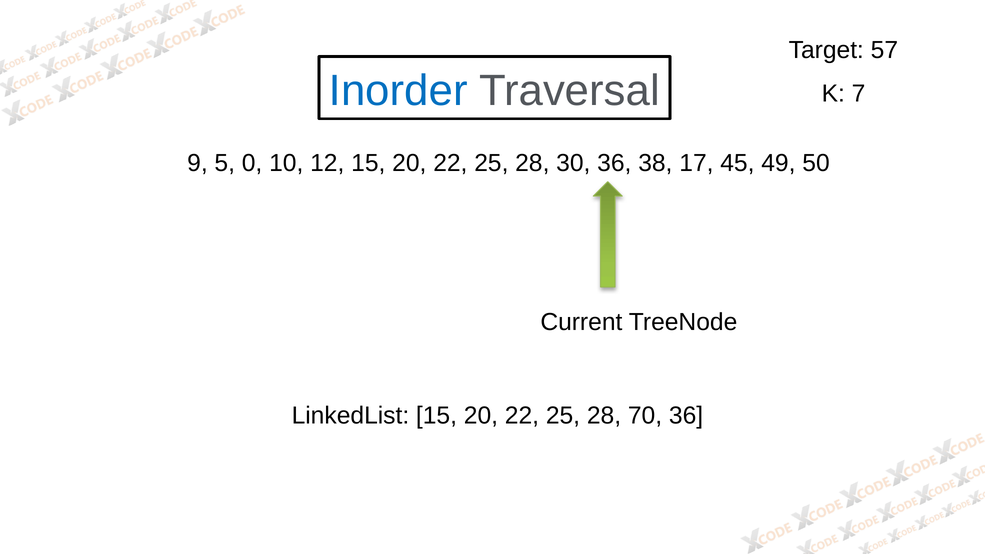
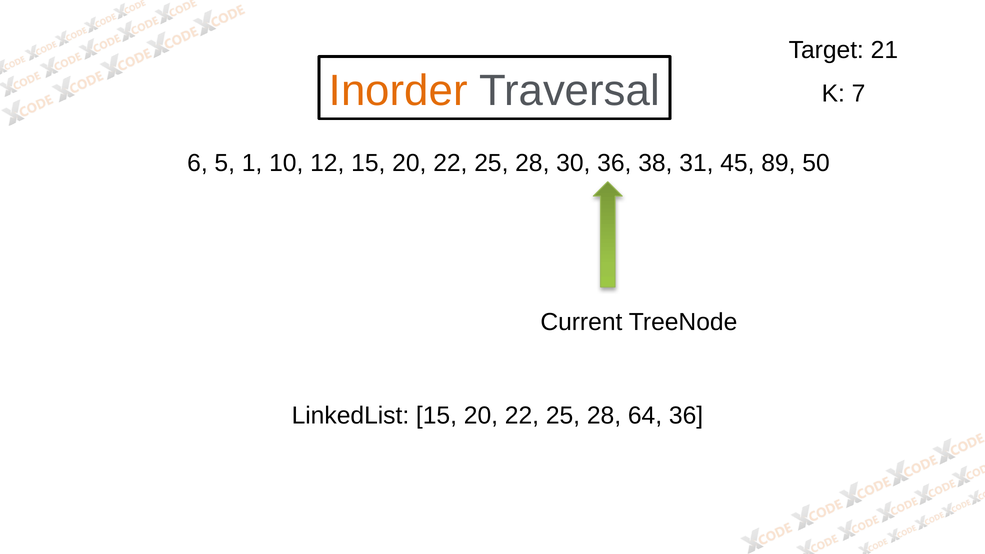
57: 57 -> 21
Inorder colour: blue -> orange
9: 9 -> 6
0: 0 -> 1
17: 17 -> 31
49: 49 -> 89
70: 70 -> 64
